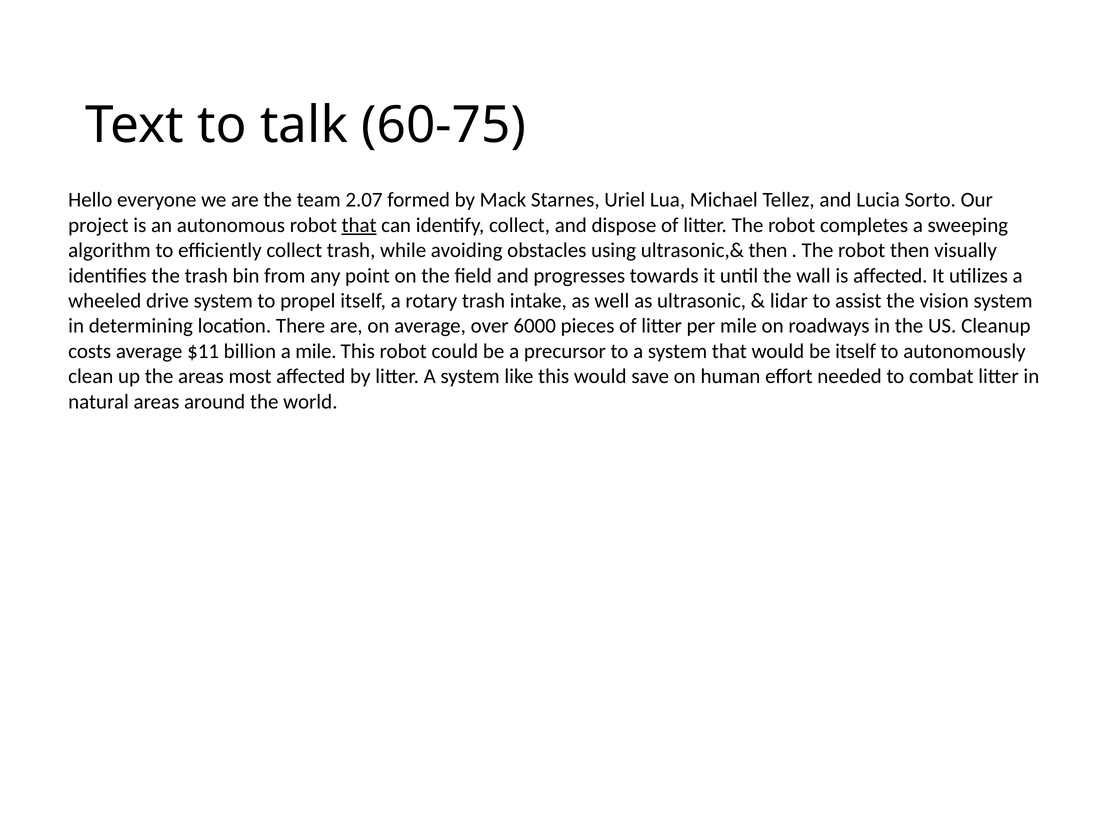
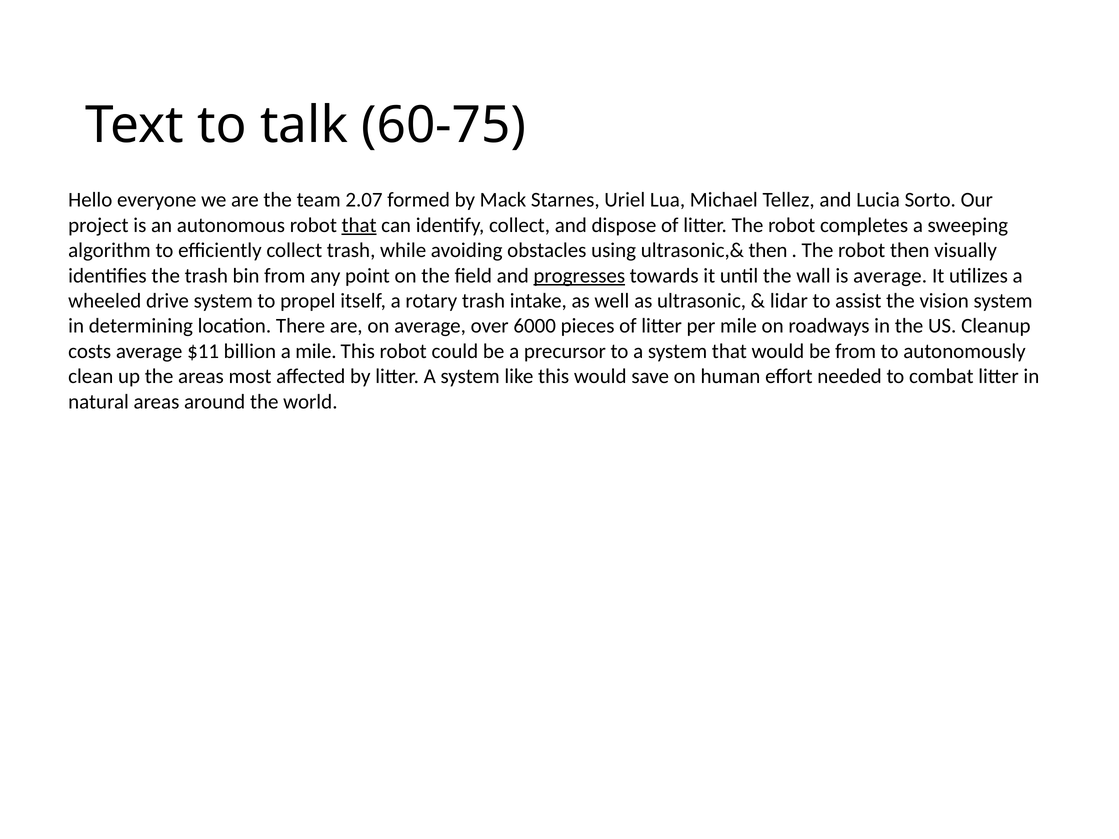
progresses underline: none -> present
is affected: affected -> average
be itself: itself -> from
